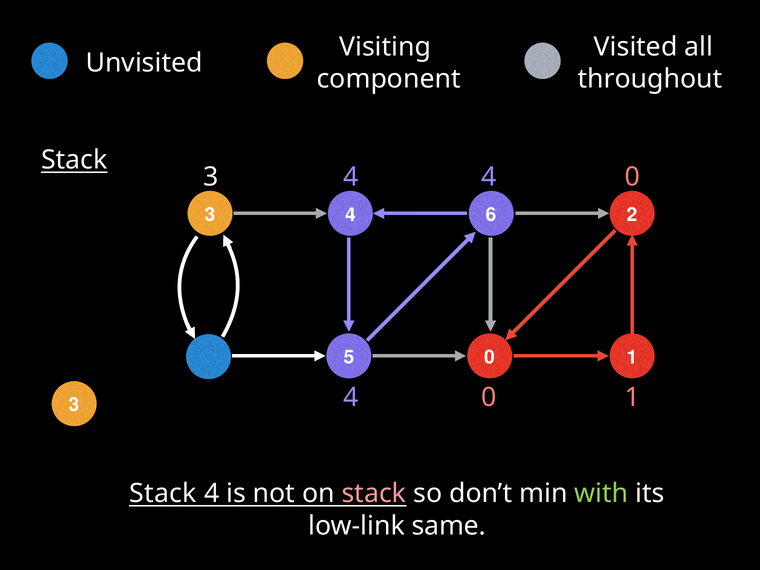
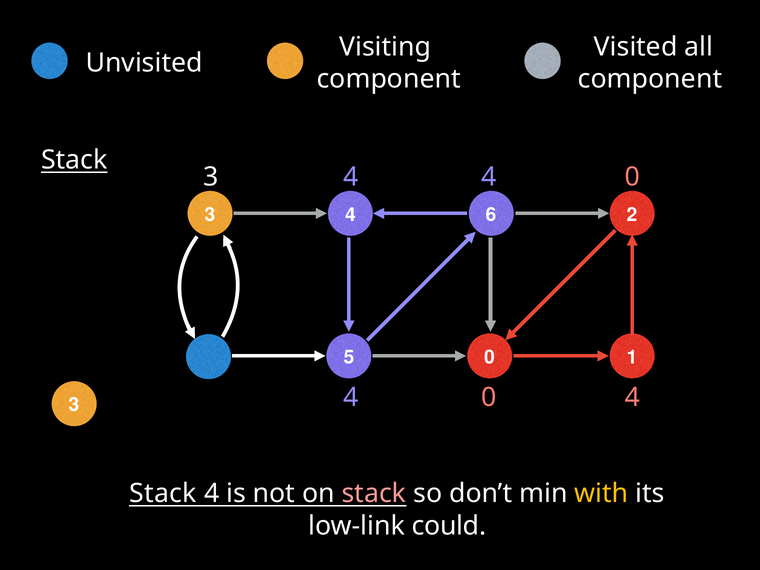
throughout at (650, 79): throughout -> component
0 1: 1 -> 4
with colour: light green -> yellow
same: same -> could
